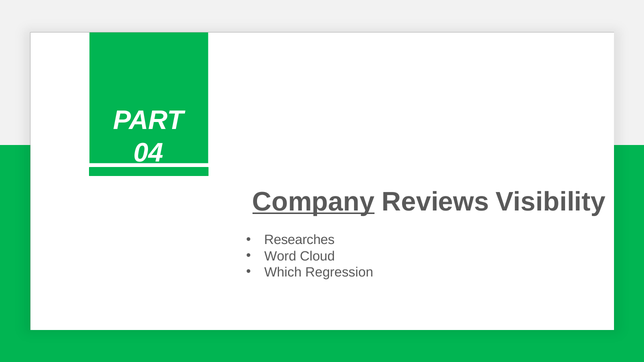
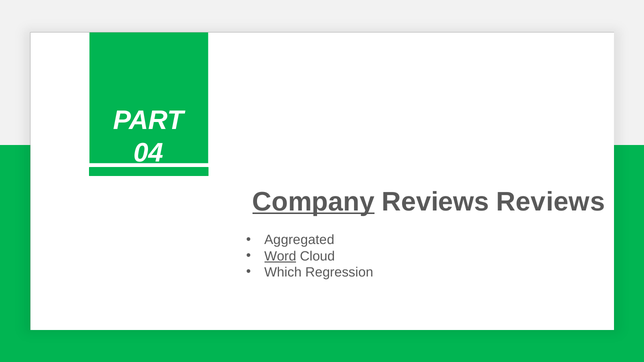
Reviews Visibility: Visibility -> Reviews
Researches: Researches -> Aggregated
Word underline: none -> present
